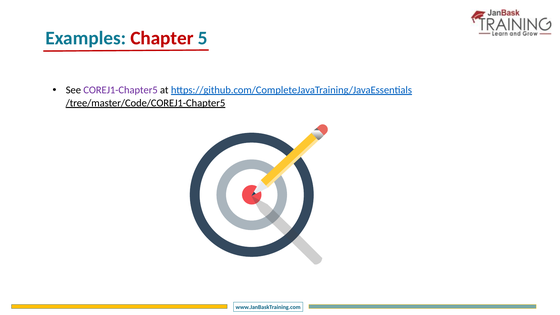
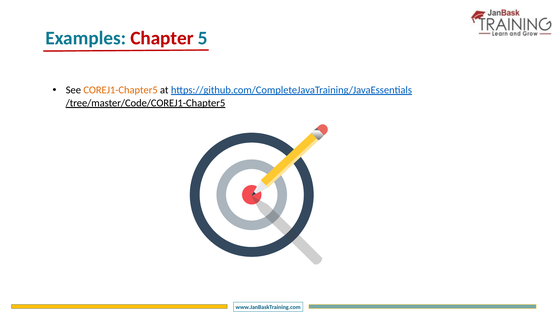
COREJ1-Chapter5 colour: purple -> orange
